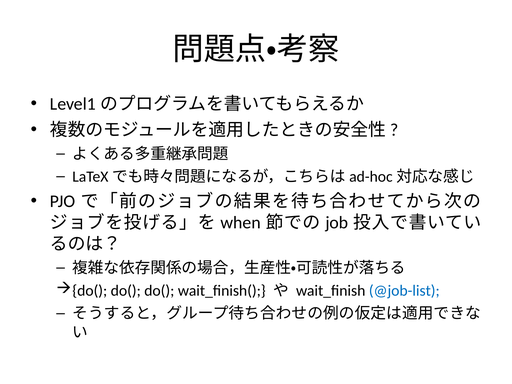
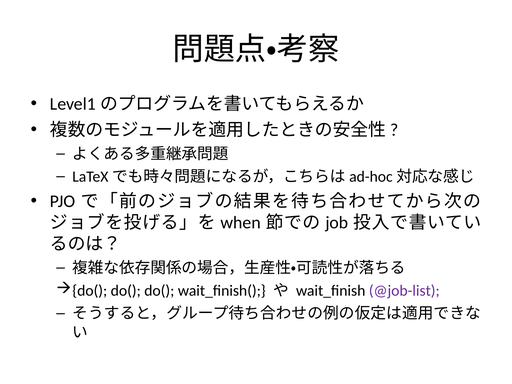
@job-list colour: blue -> purple
